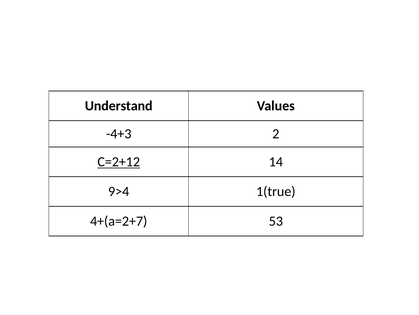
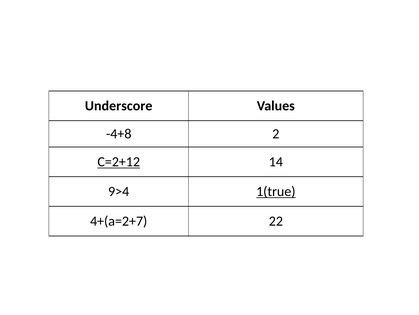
Understand: Understand -> Underscore
-4+3: -4+3 -> -4+8
1(true underline: none -> present
53: 53 -> 22
